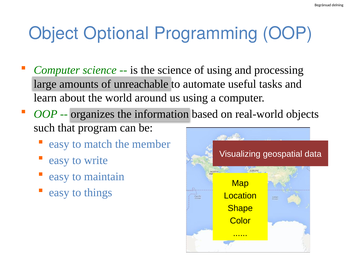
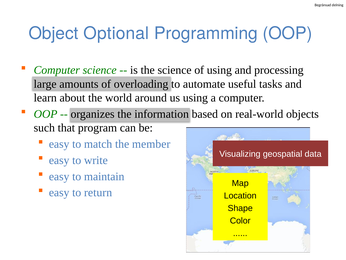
unreachable: unreachable -> overloading
things: things -> return
